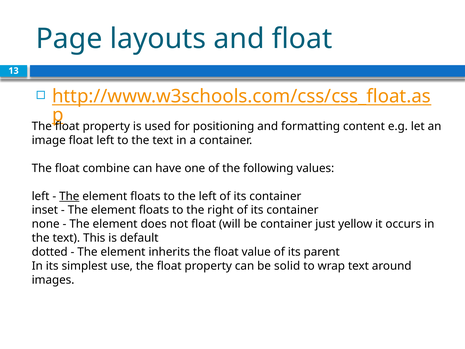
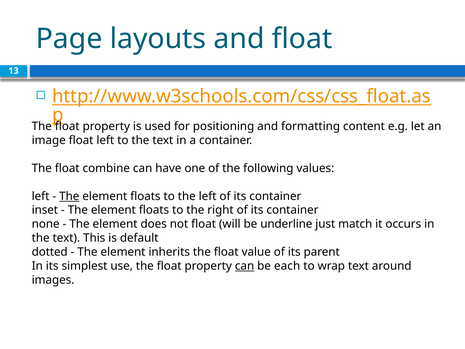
be container: container -> underline
yellow: yellow -> match
can at (245, 266) underline: none -> present
solid: solid -> each
